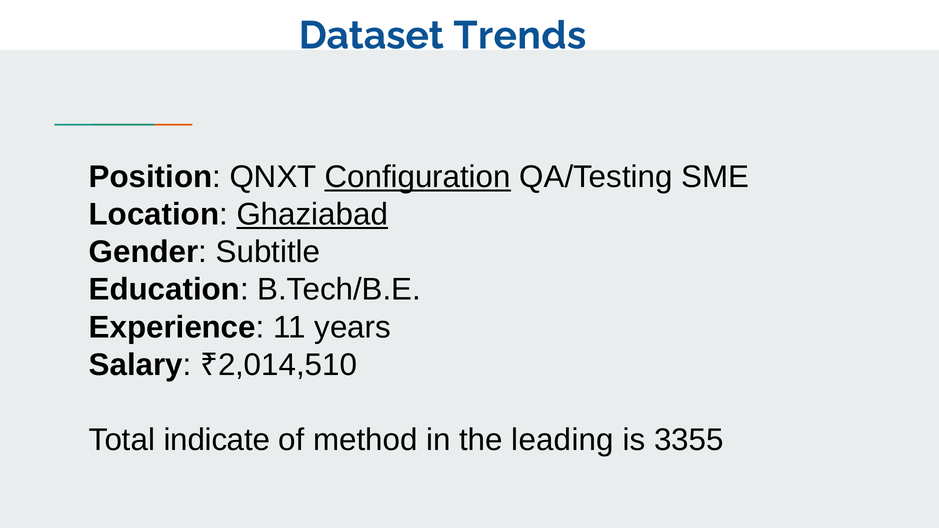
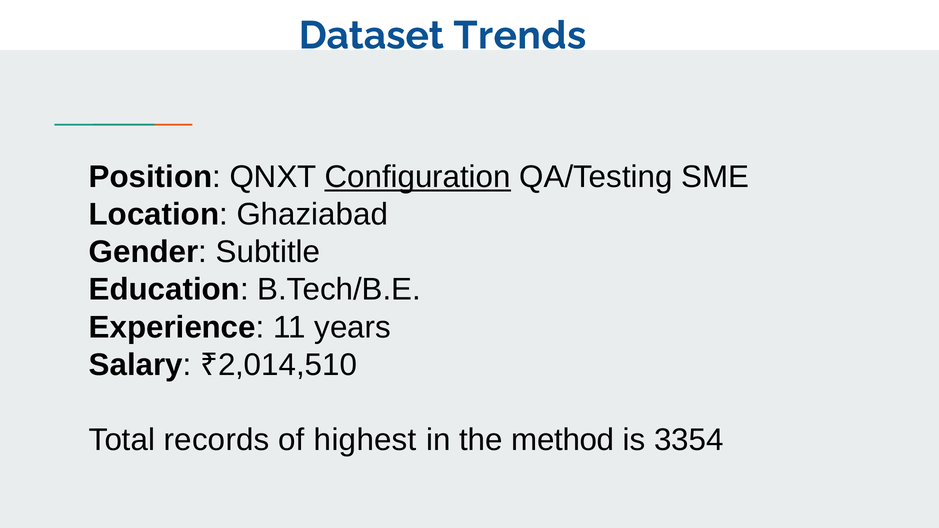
Ghaziabad underline: present -> none
indicate: indicate -> records
method: method -> highest
leading: leading -> method
3355: 3355 -> 3354
